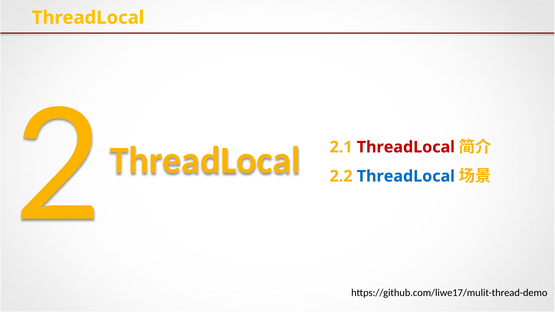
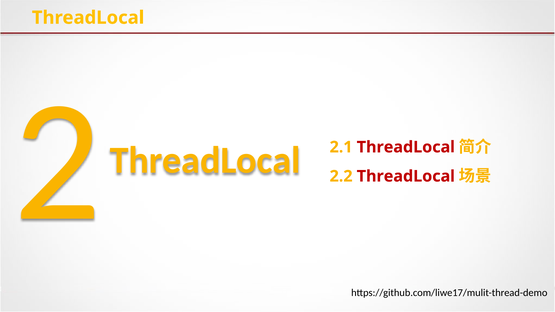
ThreadLocal at (406, 176) colour: blue -> red
